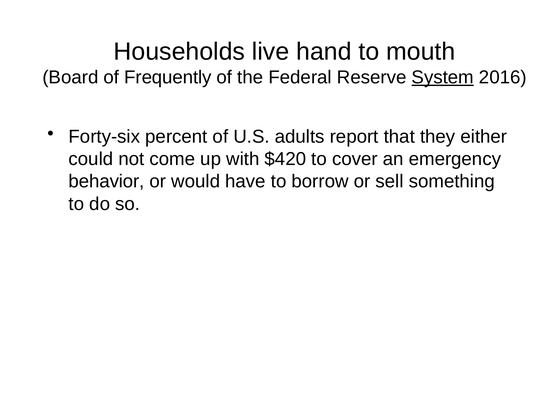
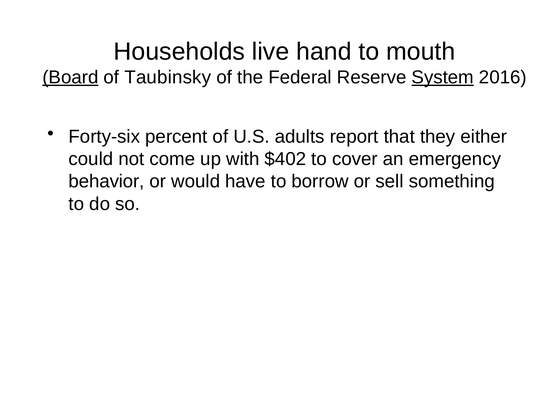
Board underline: none -> present
Frequently: Frequently -> Taubinsky
$420: $420 -> $402
